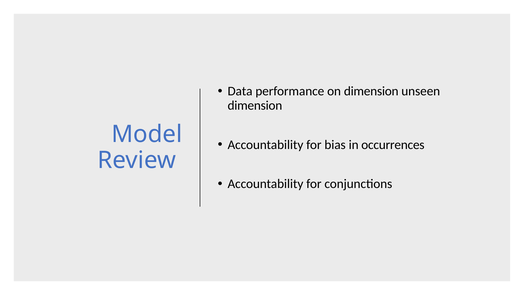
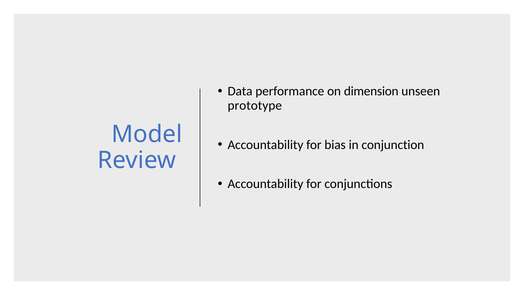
dimension at (255, 105): dimension -> prototype
occurrences: occurrences -> conjunction
